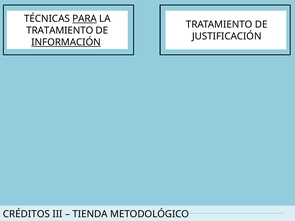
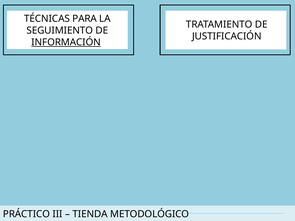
PARA underline: present -> none
TRATAMIENTO at (60, 31): TRATAMIENTO -> SEGUIMIENTO
CRÉDITOS: CRÉDITOS -> PRÁCTICO
